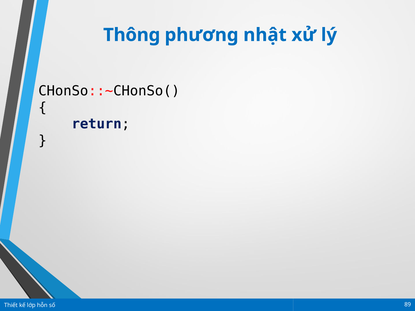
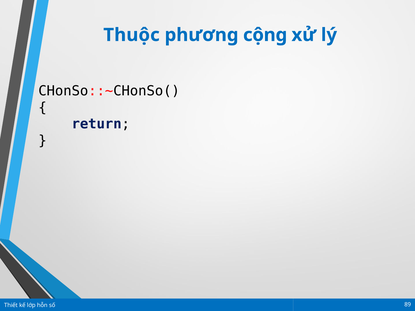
Thông: Thông -> Thuộc
nhật: nhật -> cộng
